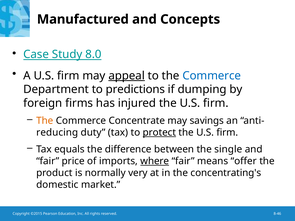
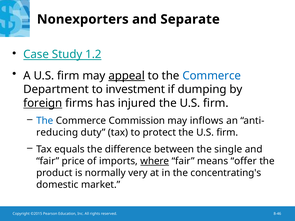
Manufactured: Manufactured -> Nonexporters
Concepts: Concepts -> Separate
8.0: 8.0 -> 1.2
predictions: predictions -> investment
foreign underline: none -> present
The at (45, 121) colour: orange -> blue
Concentrate: Concentrate -> Commission
savings: savings -> inflows
protect underline: present -> none
